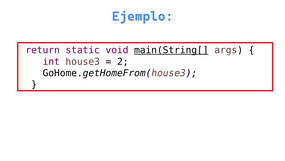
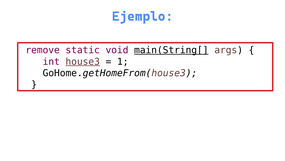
return: return -> remove
house3 underline: none -> present
2: 2 -> 1
